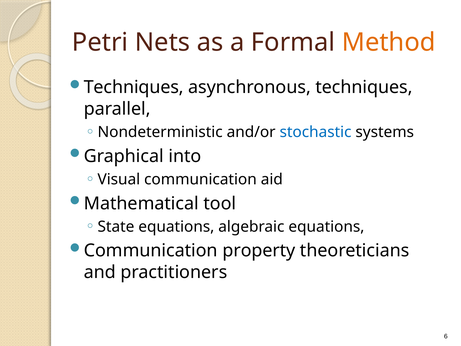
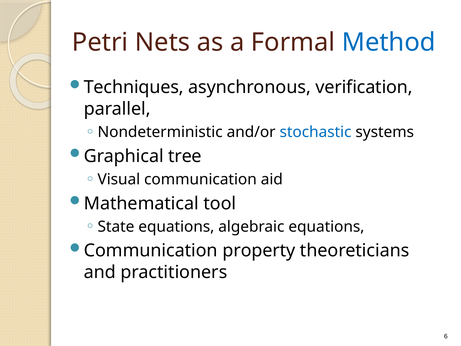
Method colour: orange -> blue
asynchronous techniques: techniques -> verification
into: into -> tree
